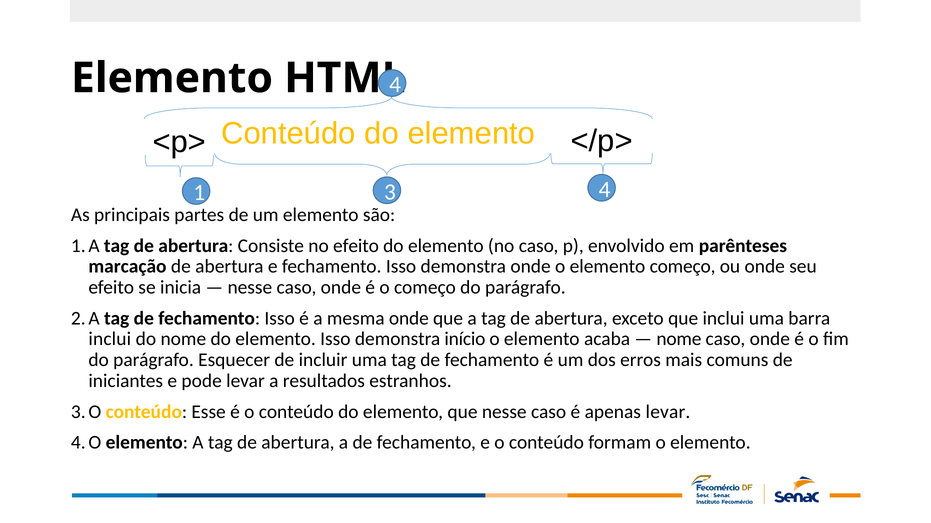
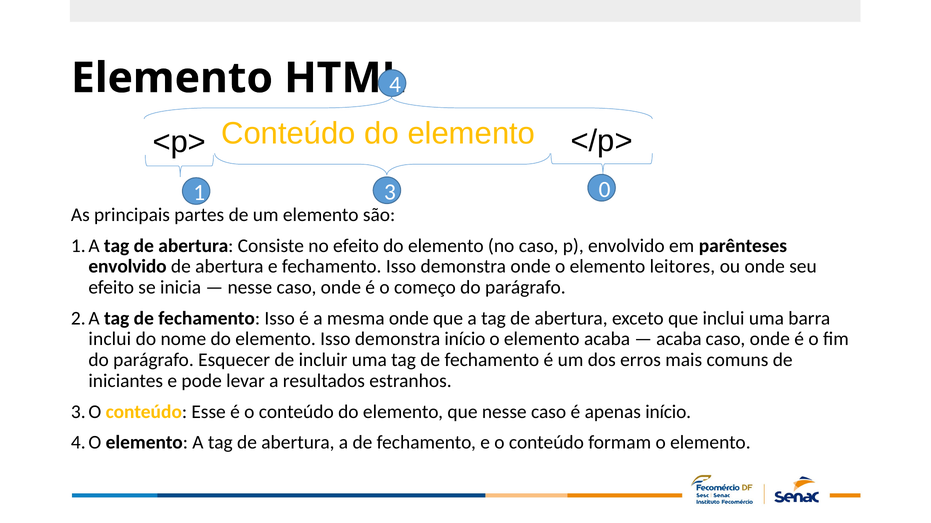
1 4: 4 -> 0
marcação at (127, 267): marcação -> envolvido
elemento começo: começo -> leitores
nome at (679, 340): nome -> acaba
apenas levar: levar -> início
